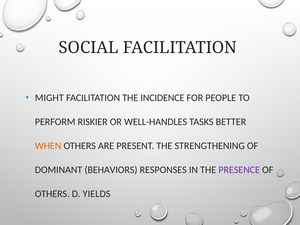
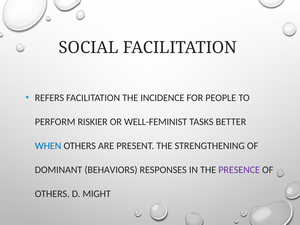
MIGHT: MIGHT -> REFERS
WELL-HANDLES: WELL-HANDLES -> WELL-FEMINIST
WHEN colour: orange -> blue
YIELDS: YIELDS -> MIGHT
